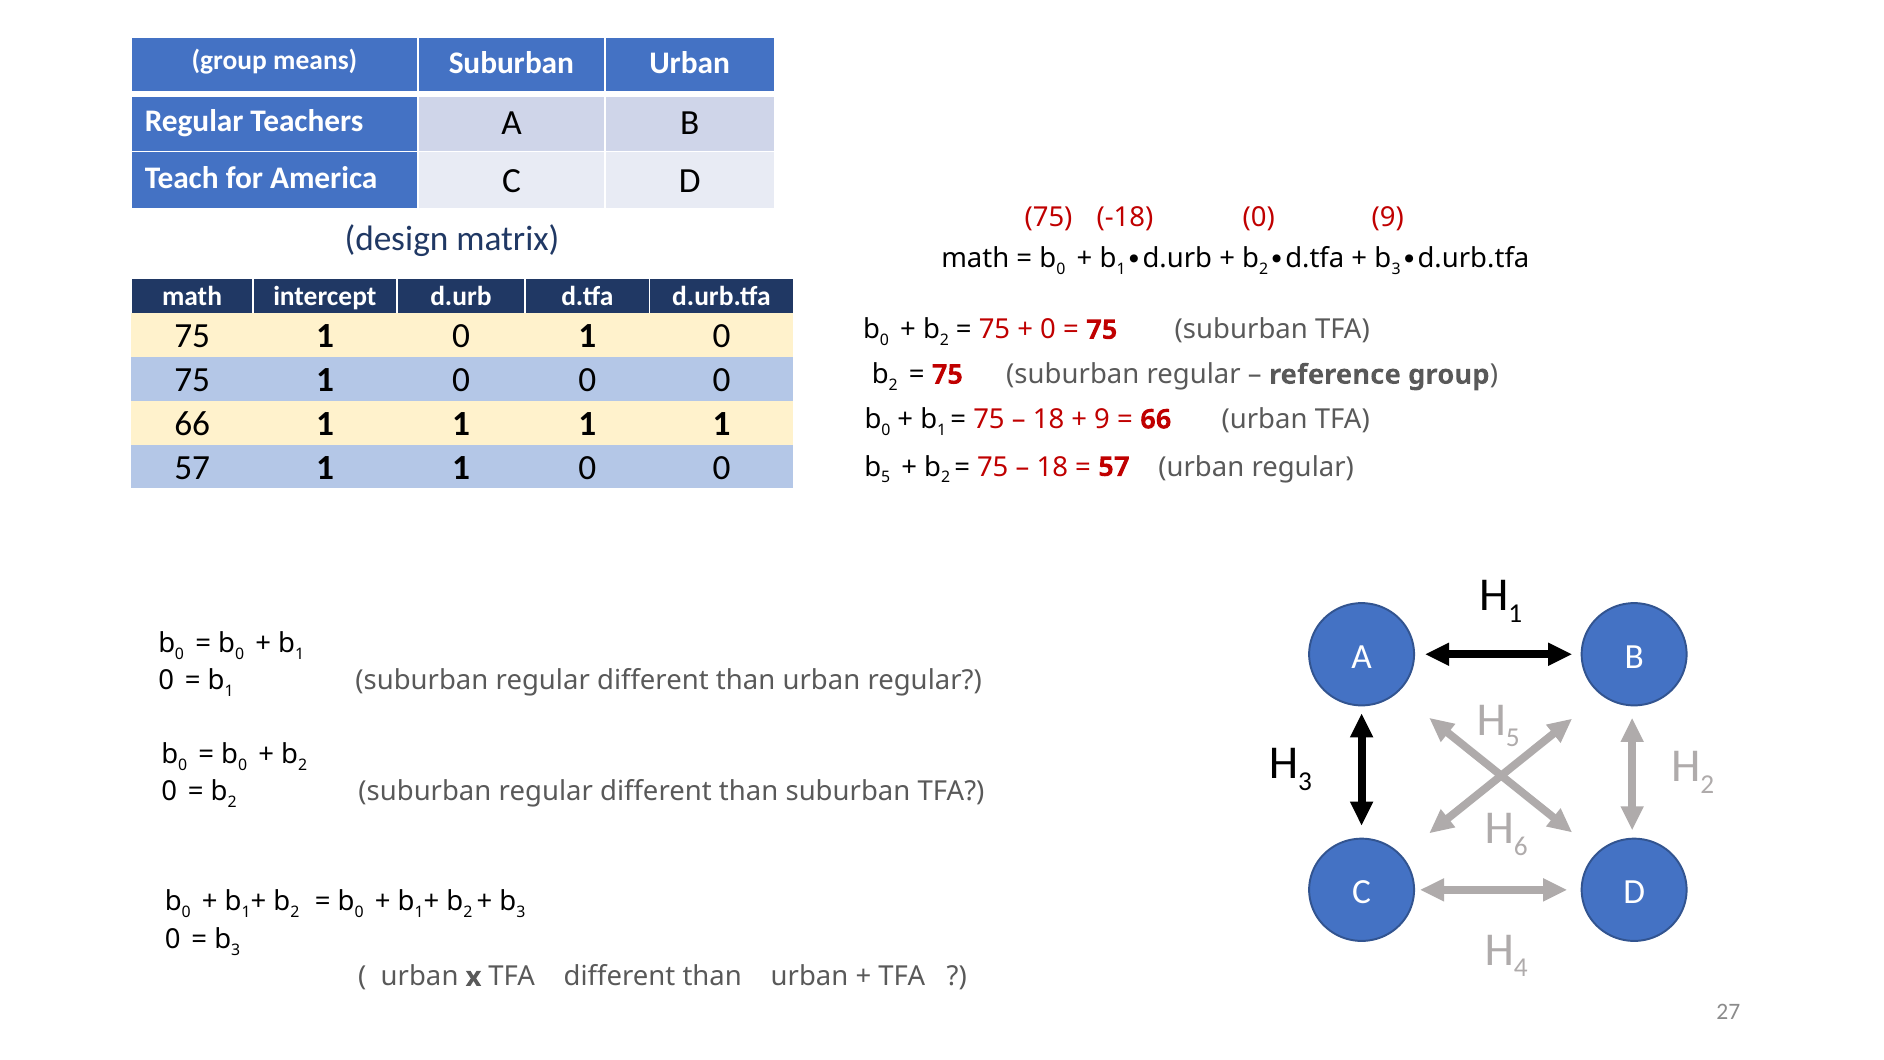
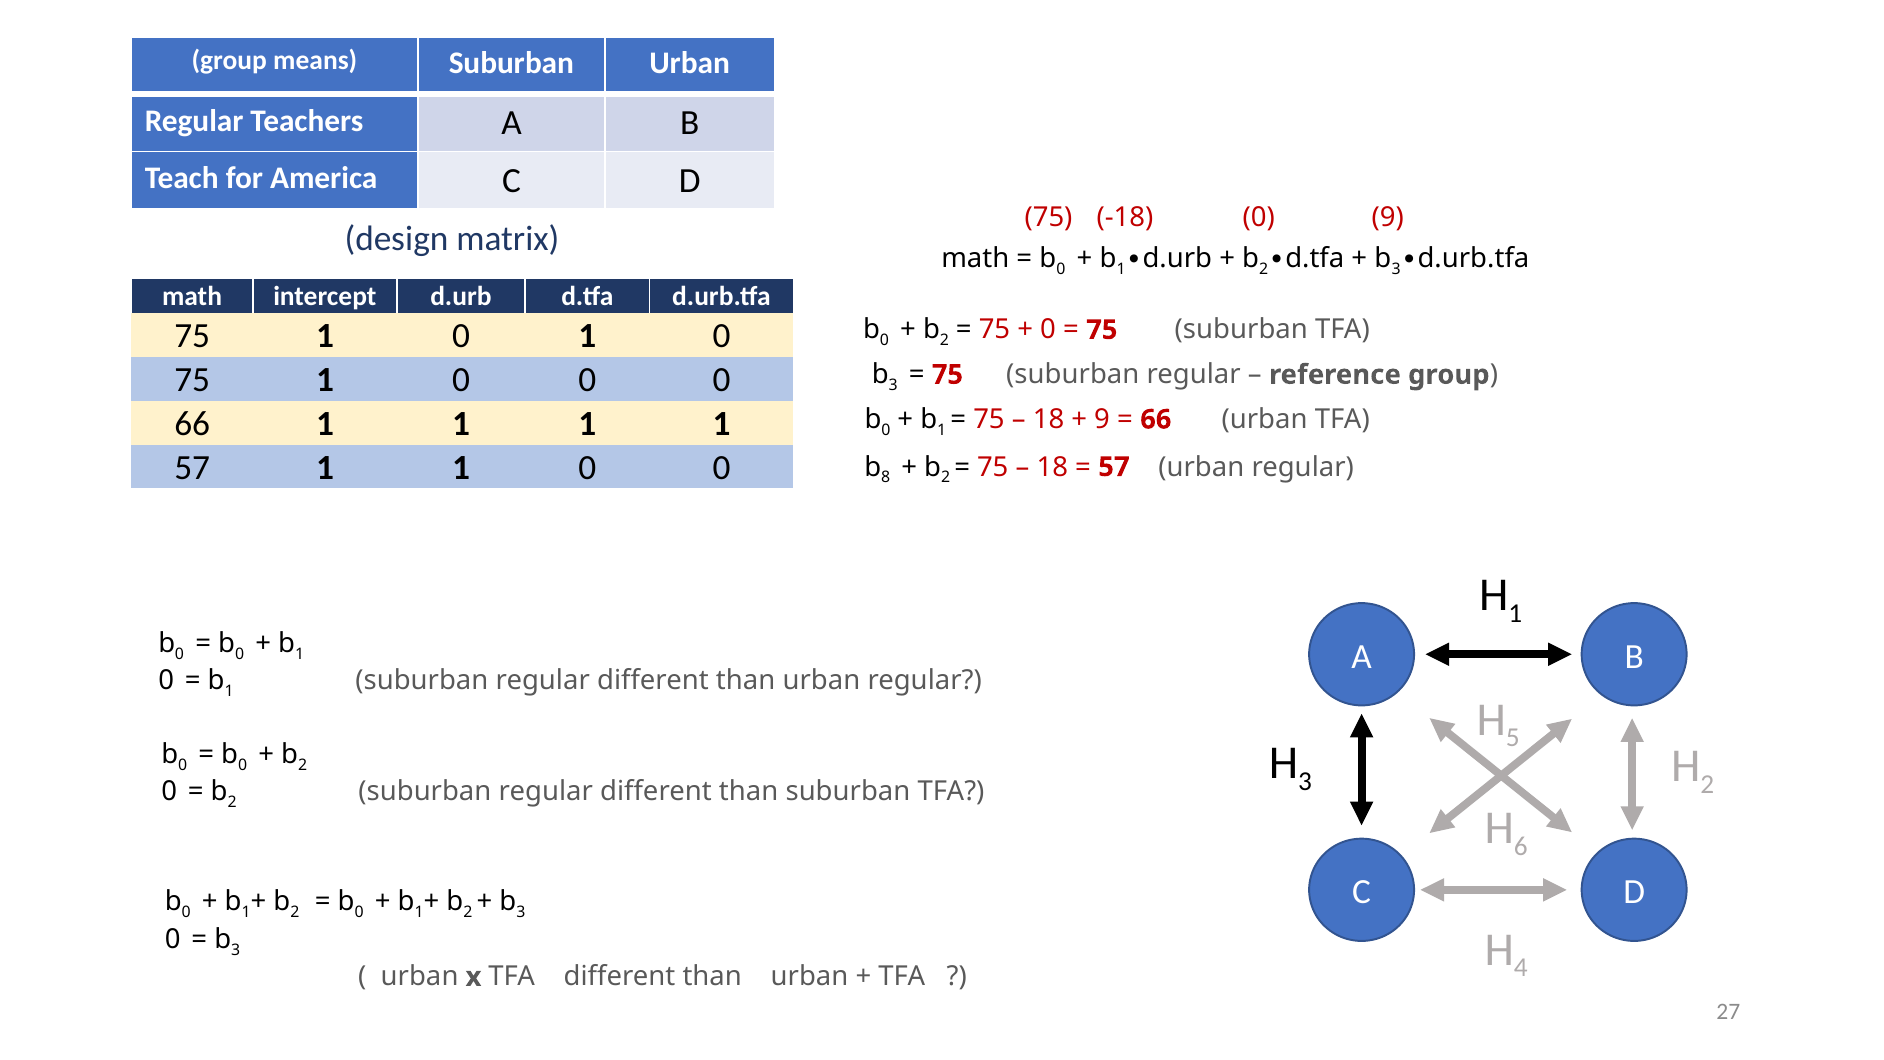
2 at (893, 385): 2 -> 3
b 5: 5 -> 8
